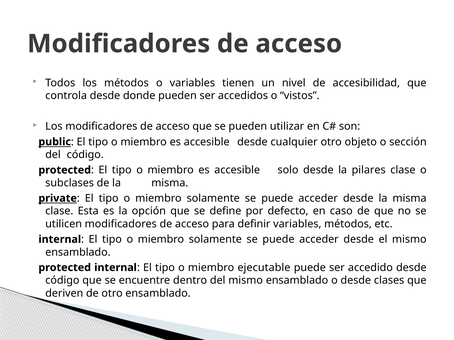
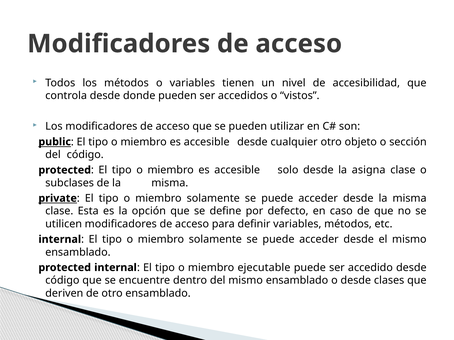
pilares: pilares -> asigna
